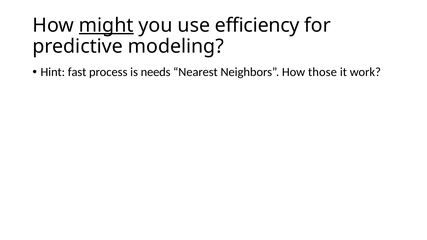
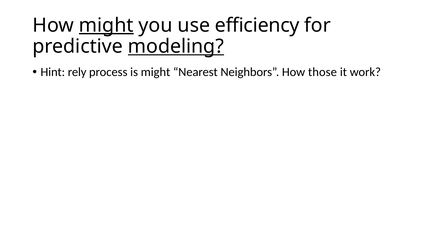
modeling underline: none -> present
fast: fast -> rely
is needs: needs -> might
